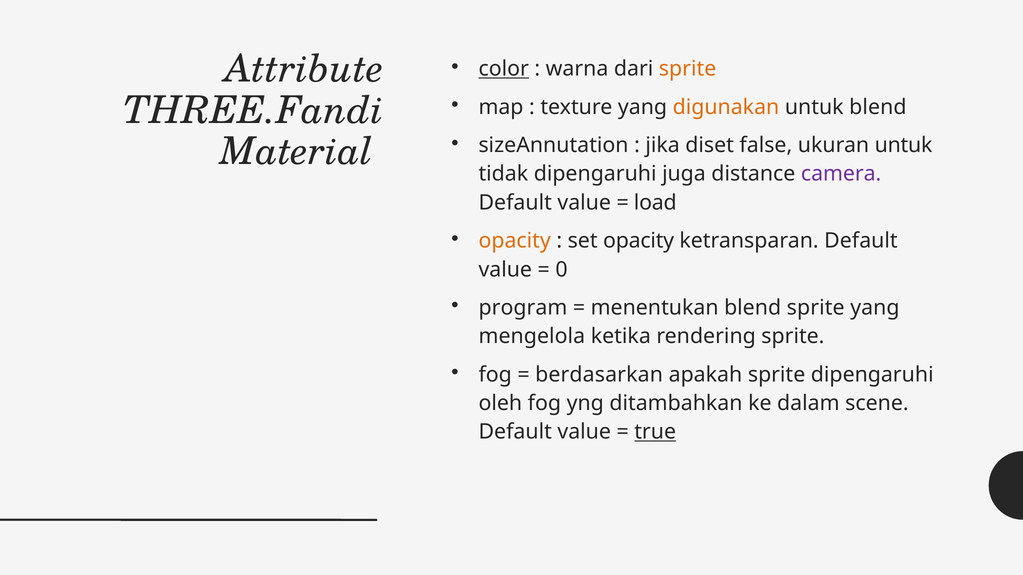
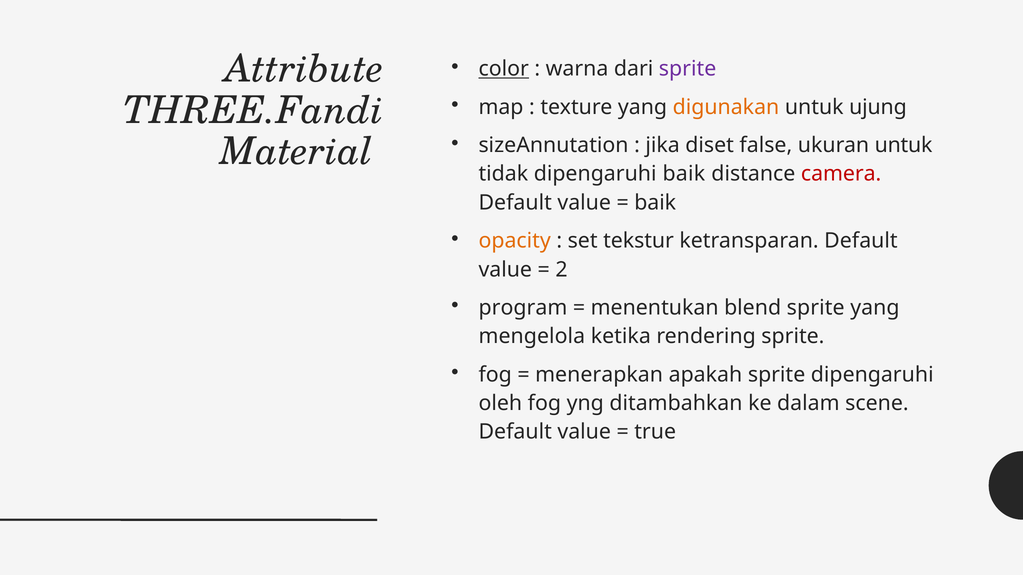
sprite at (688, 69) colour: orange -> purple
untuk blend: blend -> ujung
dipengaruhi juga: juga -> baik
camera colour: purple -> red
load at (655, 203): load -> baik
set opacity: opacity -> tekstur
0: 0 -> 2
berdasarkan: berdasarkan -> menerapkan
true underline: present -> none
